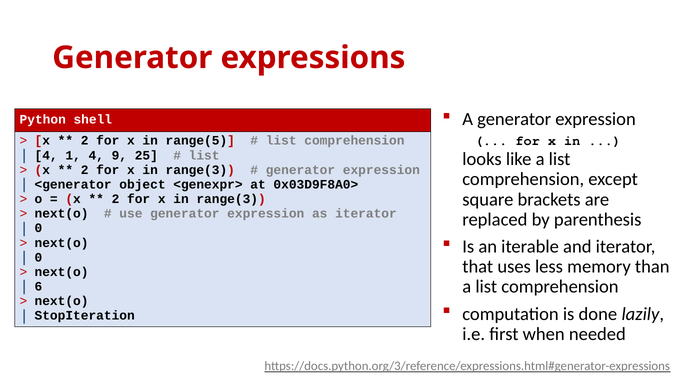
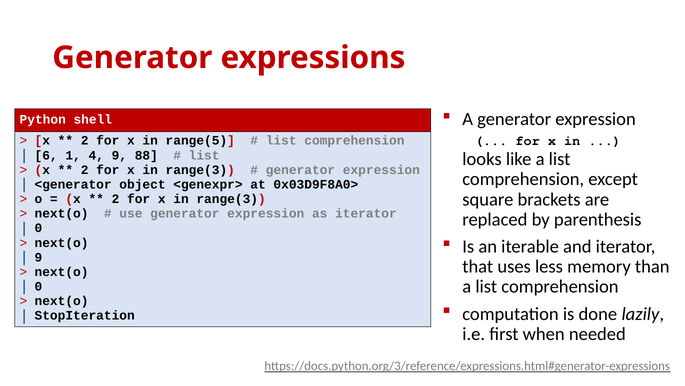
4 at (46, 155): 4 -> 6
25: 25 -> 88
0 at (38, 257): 0 -> 9
6 at (38, 286): 6 -> 0
